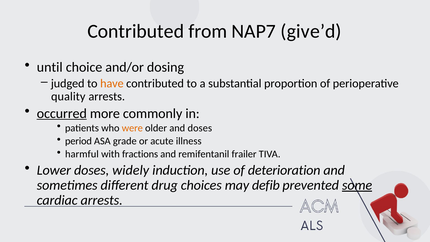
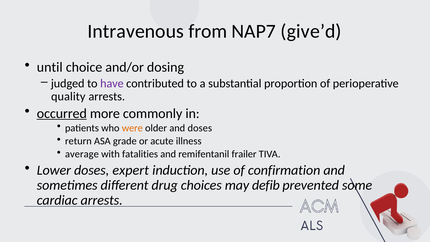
Contributed at (136, 31): Contributed -> Intravenous
have colour: orange -> purple
period: period -> return
harmful: harmful -> average
fractions: fractions -> fatalities
widely: widely -> expert
deterioration: deterioration -> confirmation
some underline: present -> none
